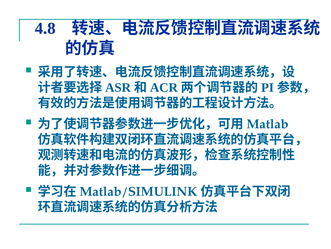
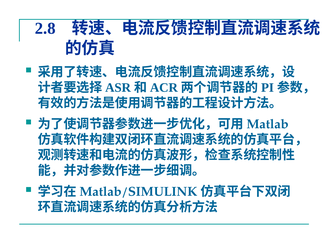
4.8: 4.8 -> 2.8
